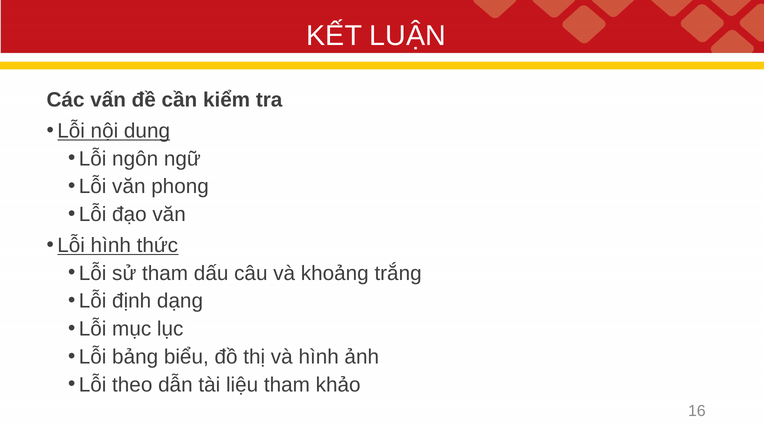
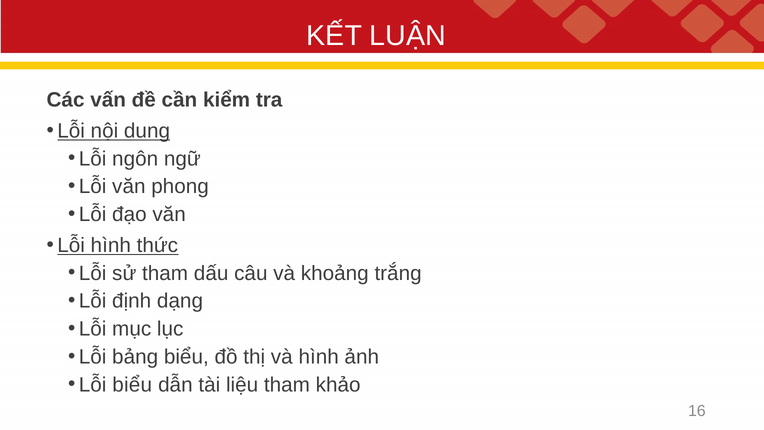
Lỗi theo: theo -> biểu
